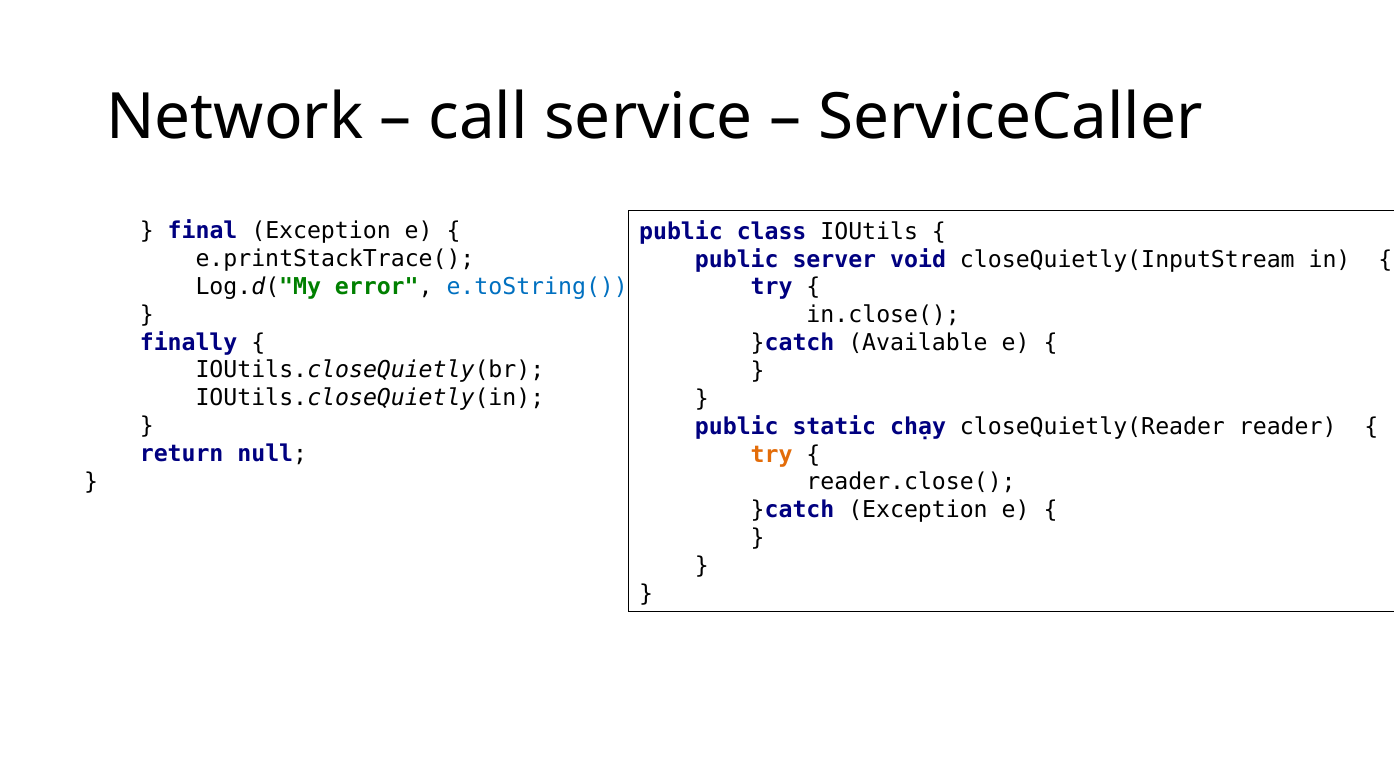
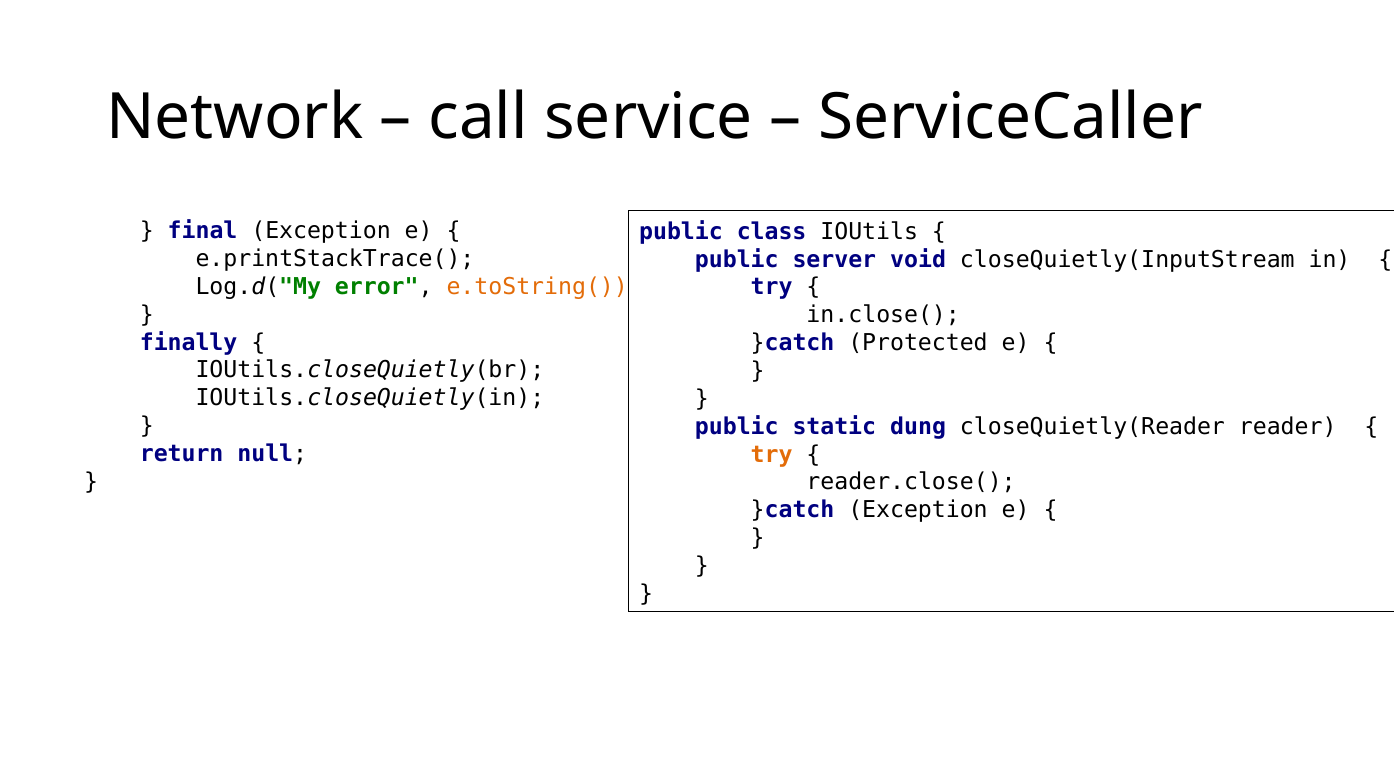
e.toString( colour: blue -> orange
Available: Available -> Protected
chạy: chạy -> dung
